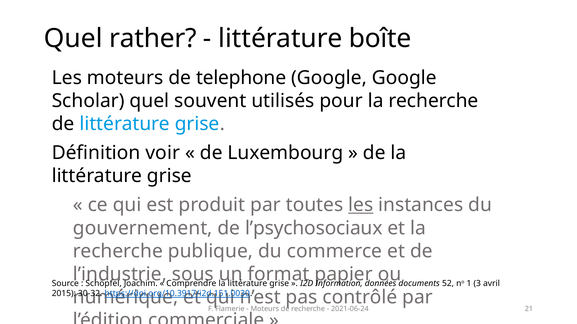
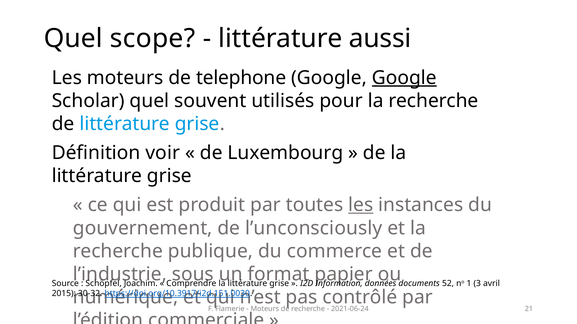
rather: rather -> scope
boîte: boîte -> aussi
Google at (404, 78) underline: none -> present
l’psychosociaux: l’psychosociaux -> l’unconsciously
